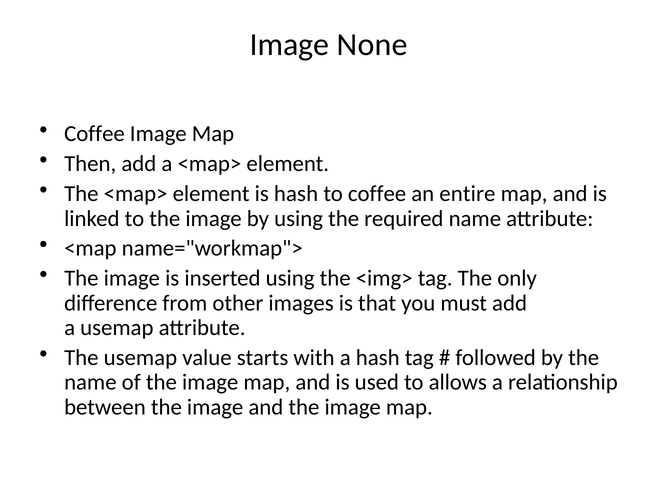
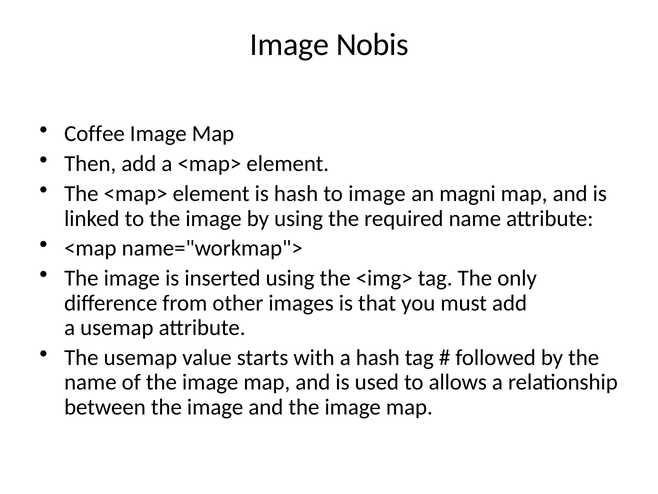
None: None -> Nobis
to coffee: coffee -> image
entire: entire -> magni
